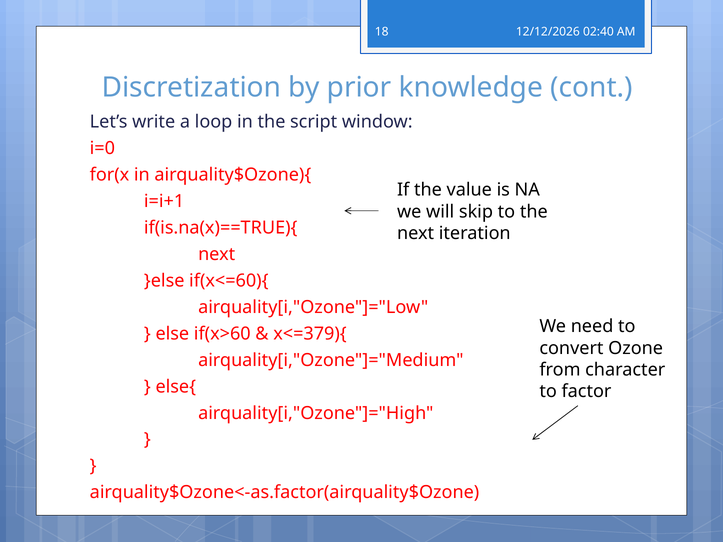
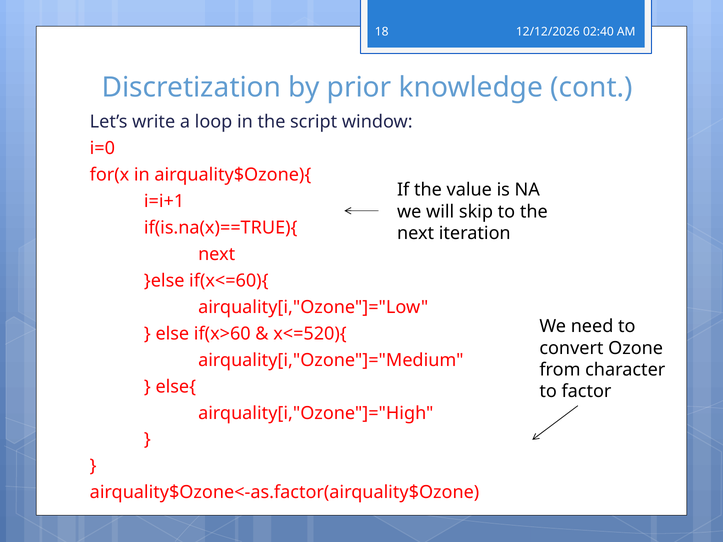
x<=379){: x<=379){ -> x<=520){
